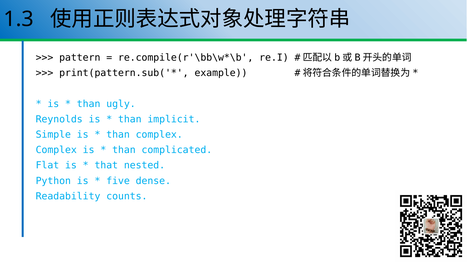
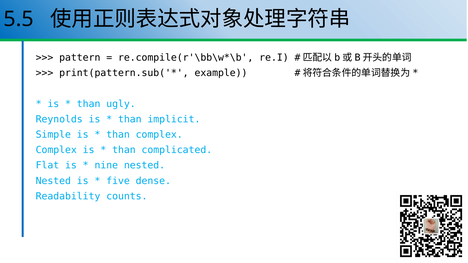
1.3: 1.3 -> 5.5
that: that -> nine
Python at (53, 181): Python -> Nested
